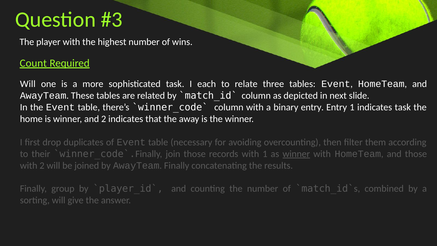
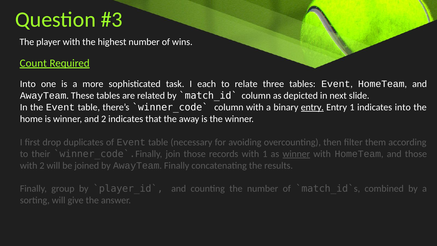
Will at (28, 84): Will -> Into
entry at (312, 107) underline: none -> present
indicates task: task -> into
